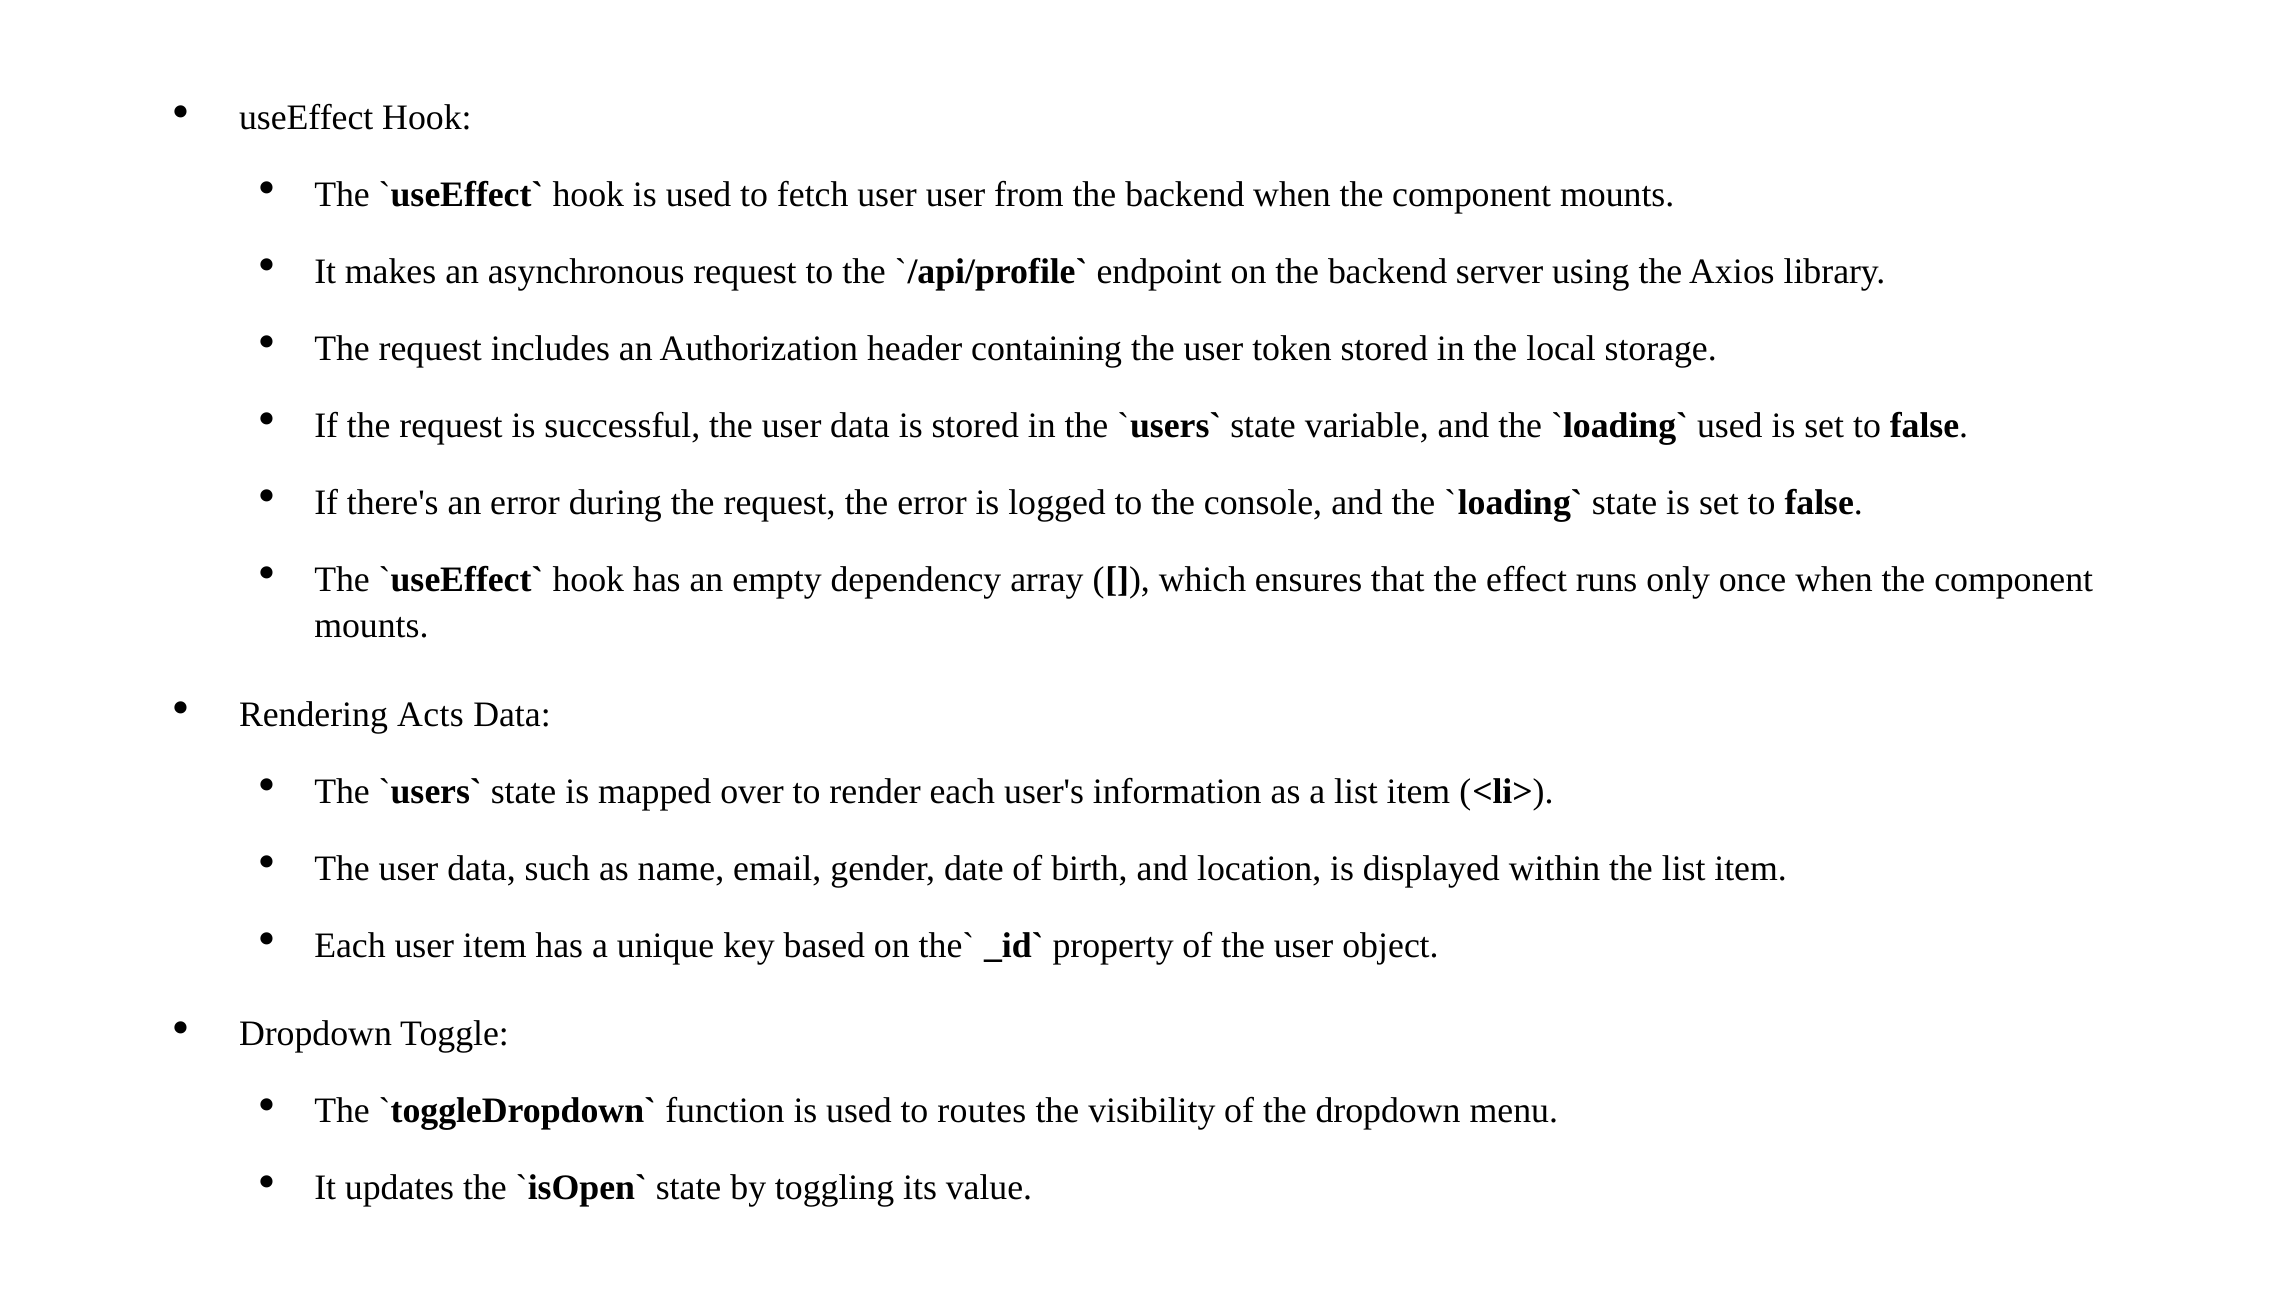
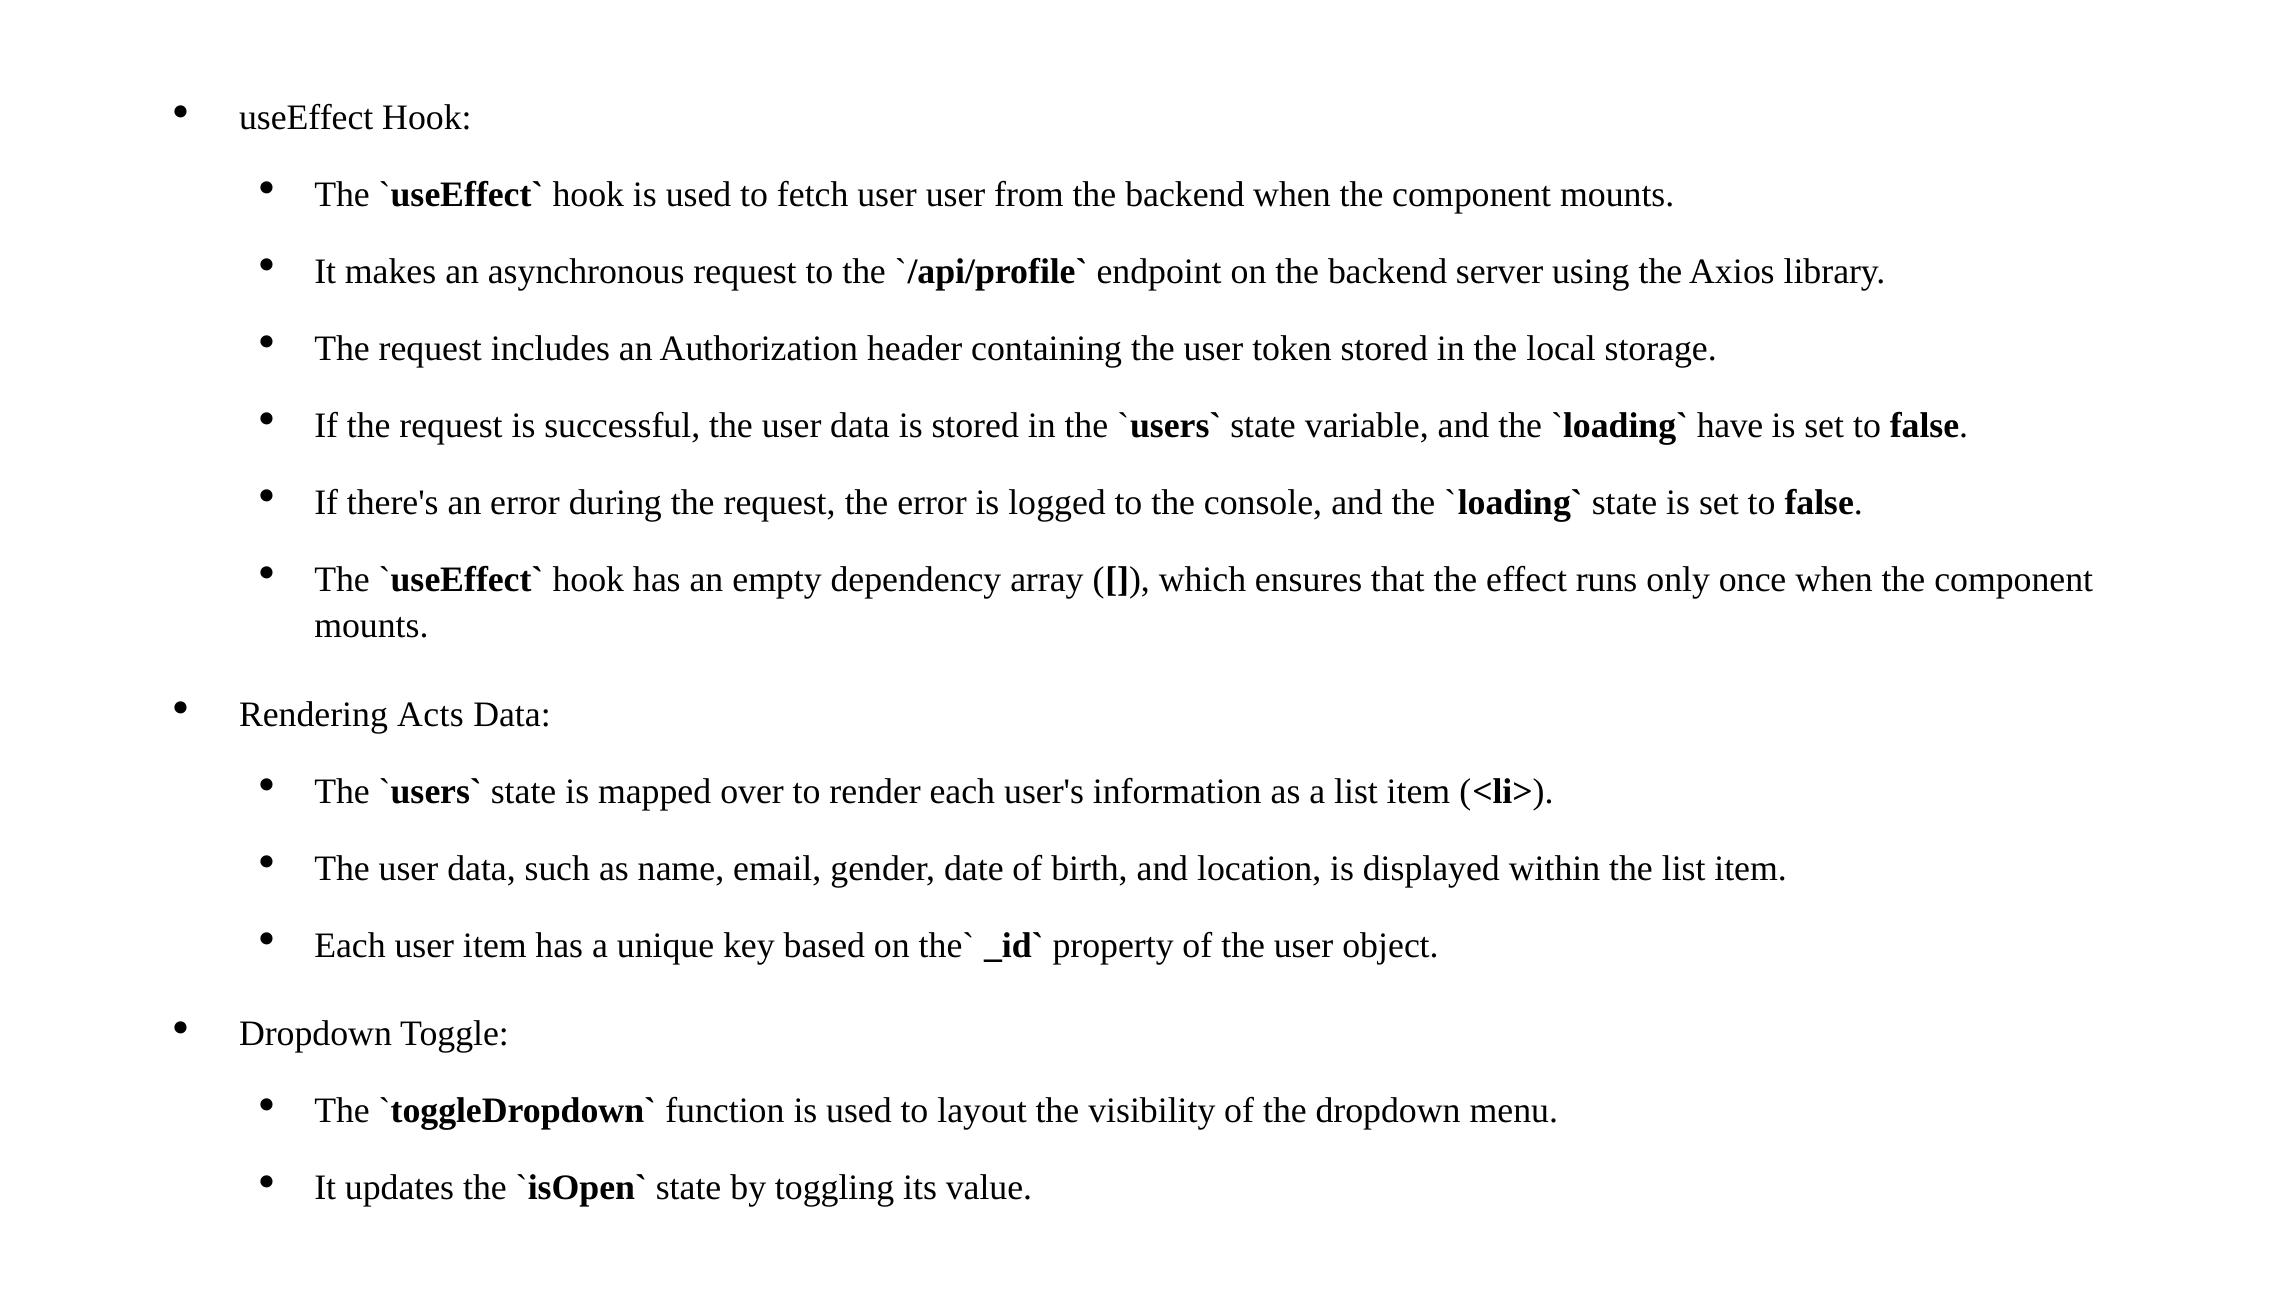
used at (1730, 426): used -> have
routes: routes -> layout
